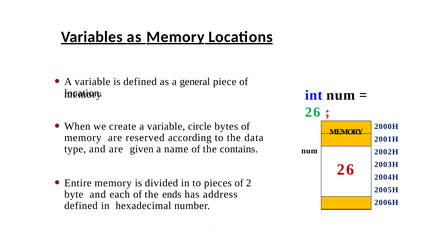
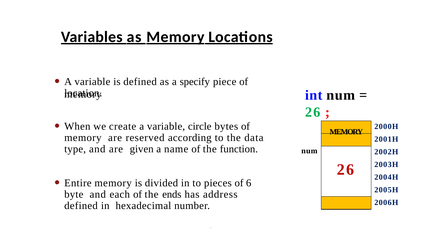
general: general -> specify
contains: contains -> function
2: 2 -> 6
